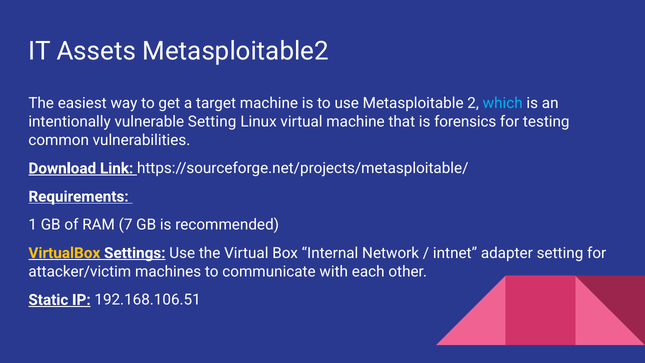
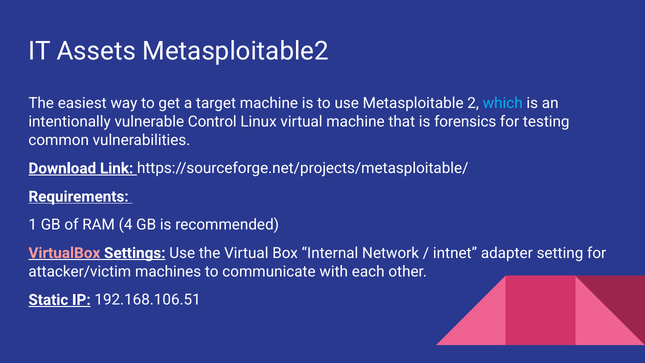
vulnerable Setting: Setting -> Control
7: 7 -> 4
VirtualBox colour: yellow -> pink
